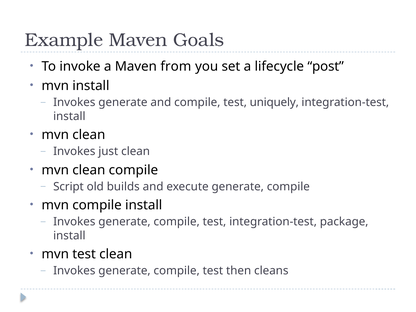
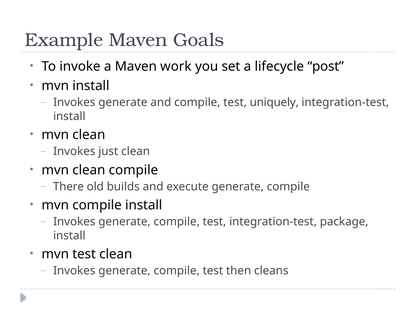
from: from -> work
Script: Script -> There
